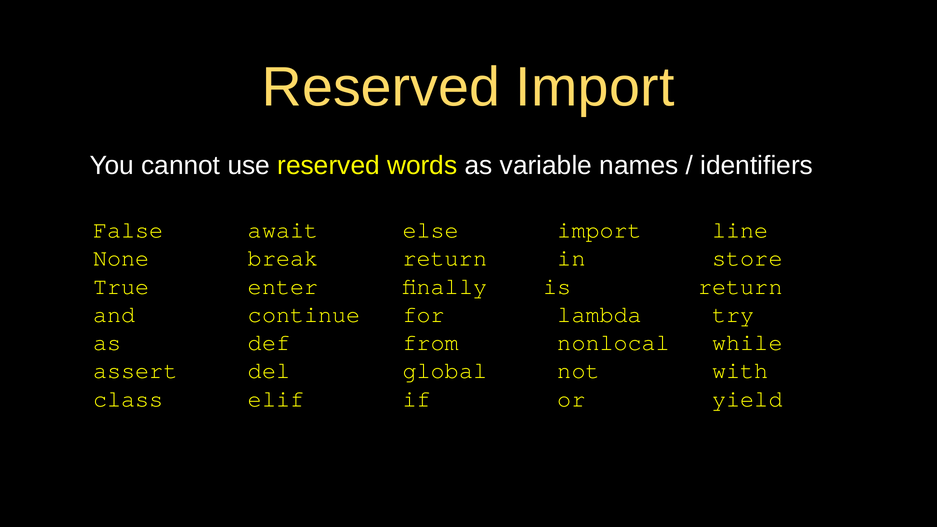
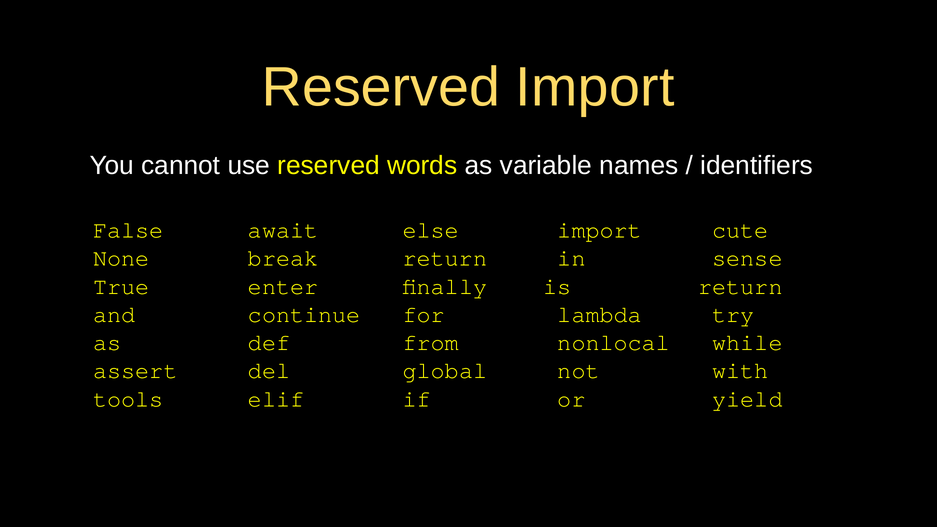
line: line -> cute
store: store -> sense
class: class -> tools
